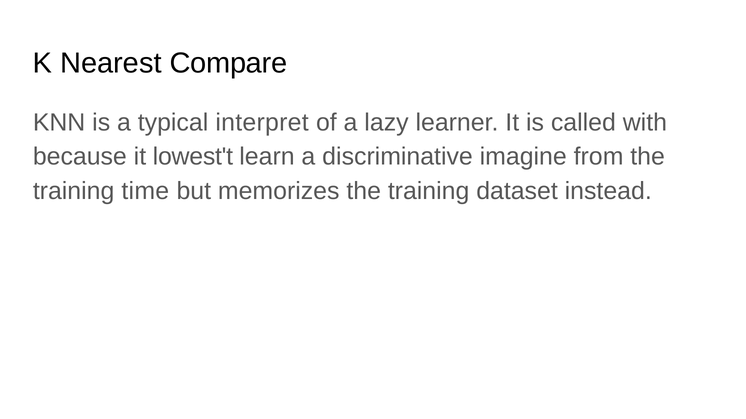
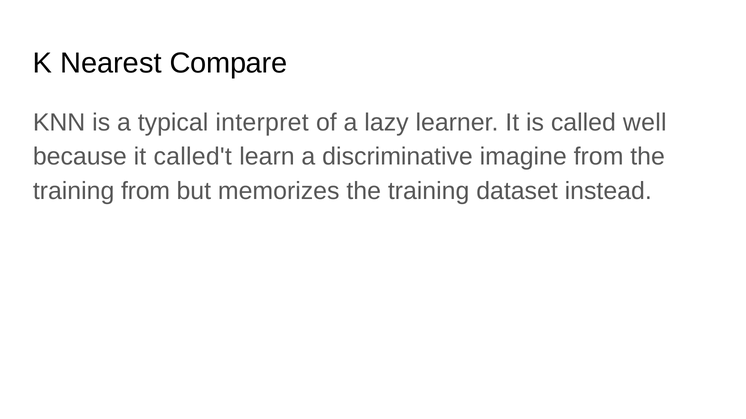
with: with -> well
lowest't: lowest't -> called't
training time: time -> from
